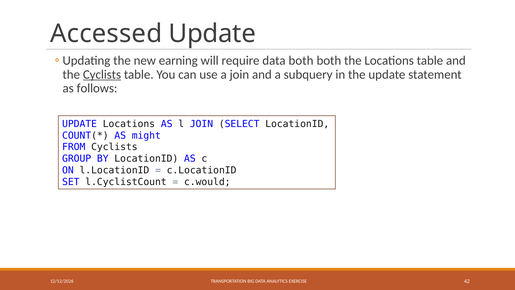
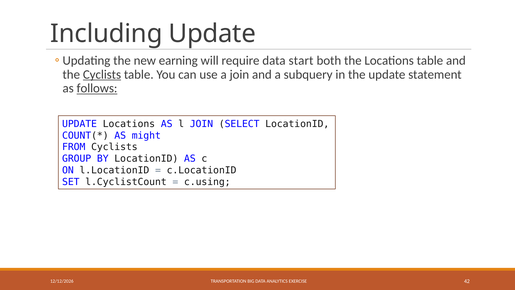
Accessed: Accessed -> Including
data both: both -> start
follows underline: none -> present
c.would: c.would -> c.using
